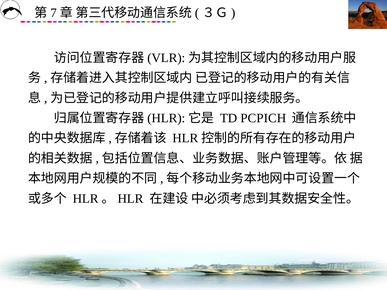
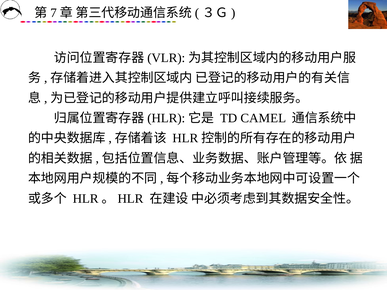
PCPICH: PCPICH -> CAMEL
